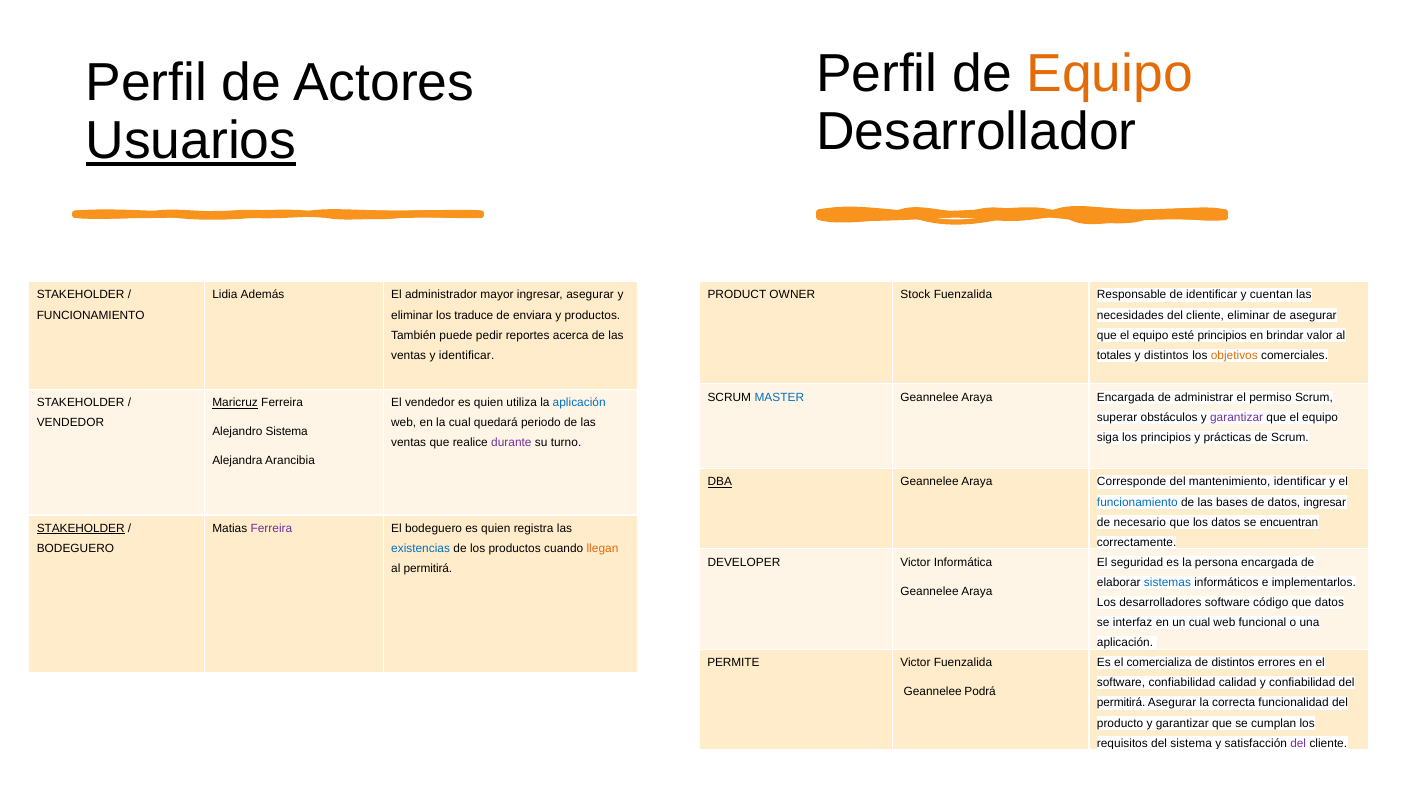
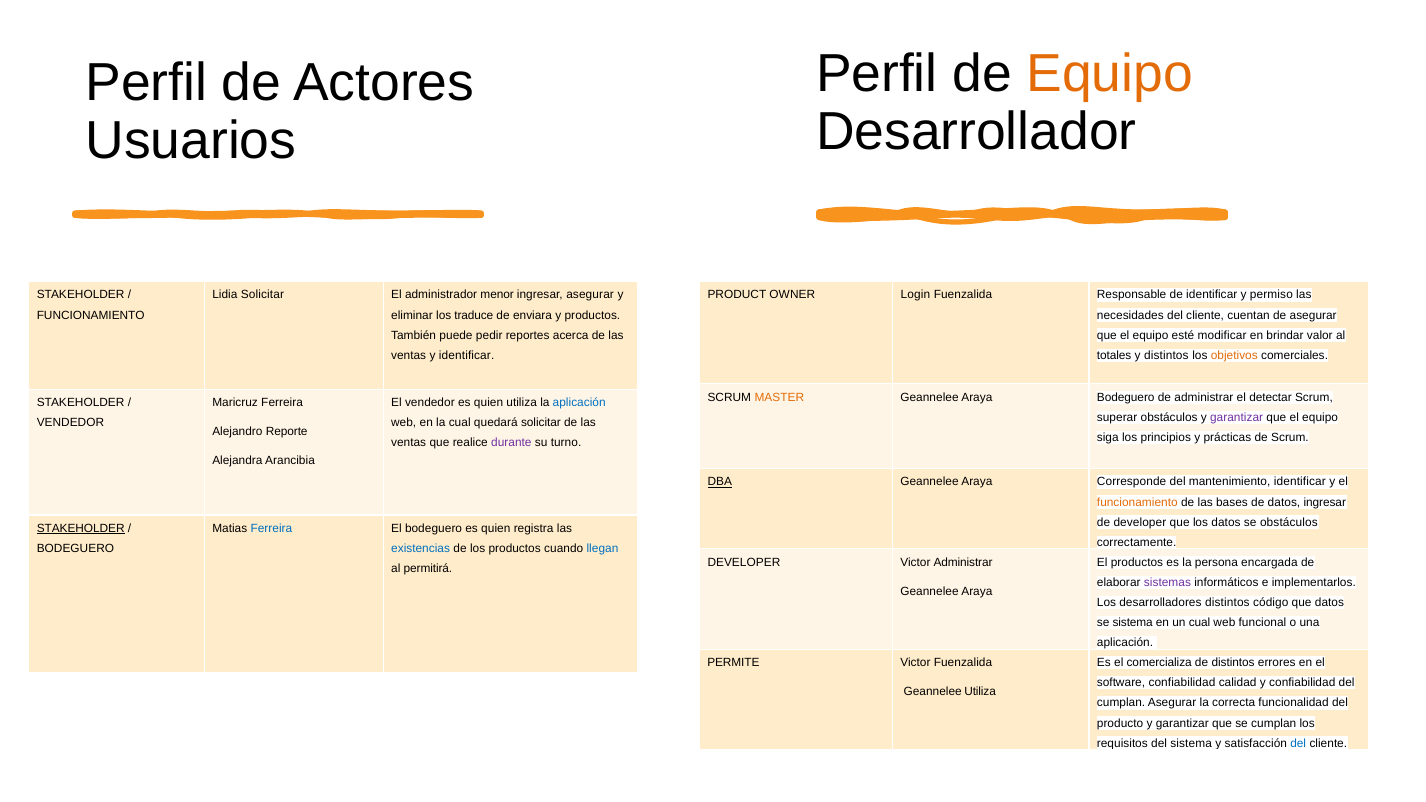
Usuarios underline: present -> none
Lidia Además: Además -> Solicitar
mayor: mayor -> menor
Stock: Stock -> Login
cuentan: cuentan -> permiso
cliente eliminar: eliminar -> cuentan
esté principios: principios -> modificar
MASTER colour: blue -> orange
Araya Encargada: Encargada -> Bodeguero
permiso: permiso -> detectar
Maricruz underline: present -> none
quedará periodo: periodo -> solicitar
Alejandro Sistema: Sistema -> Reporte
funcionamiento at (1137, 502) colour: blue -> orange
de necesario: necesario -> developer
se encuentran: encuentran -> obstáculos
Ferreira at (271, 529) colour: purple -> blue
llegan colour: orange -> blue
Victor Informática: Informática -> Administrar
El seguridad: seguridad -> productos
sistemas colour: blue -> purple
desarrolladores software: software -> distintos
se interfaz: interfaz -> sistema
Geannelee Podrá: Podrá -> Utiliza
permitirá at (1121, 703): permitirá -> cumplan
del at (1298, 743) colour: purple -> blue
